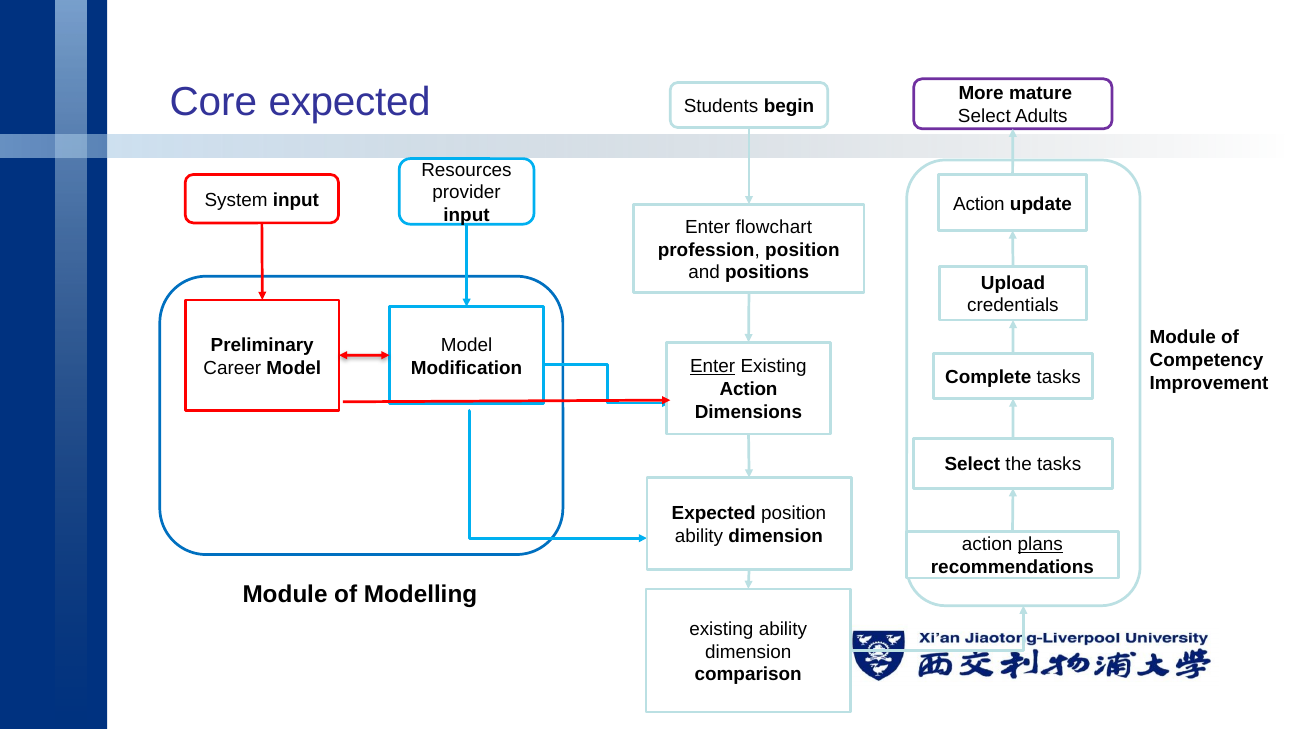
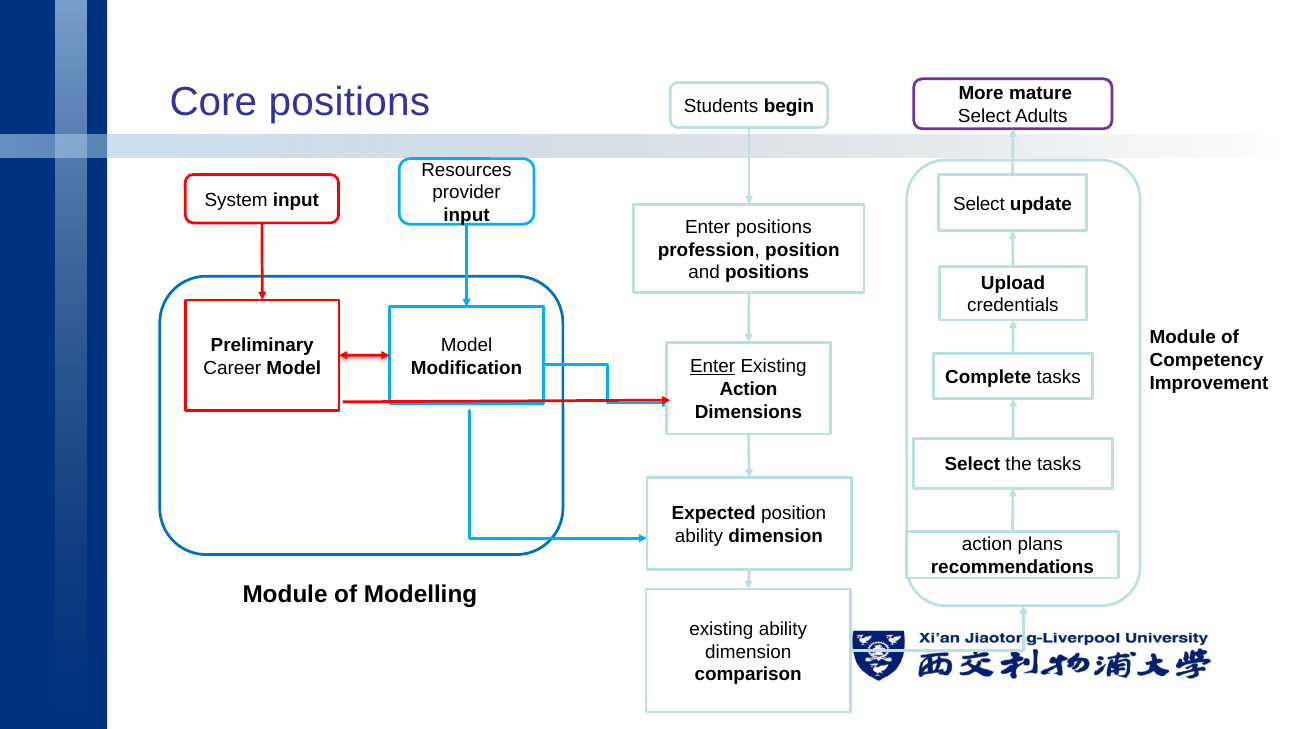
Core expected: expected -> positions
Action at (979, 204): Action -> Select
Enter flowchart: flowchart -> positions
plans underline: present -> none
